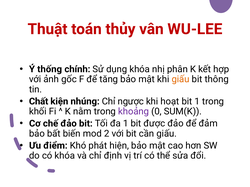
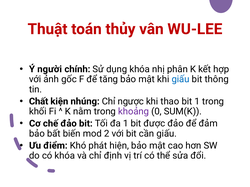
thống: thống -> người
giấu at (181, 79) colour: orange -> blue
hoạt: hoạt -> thao
